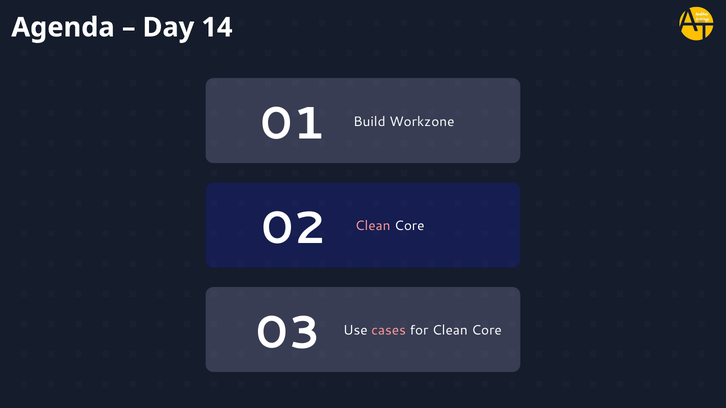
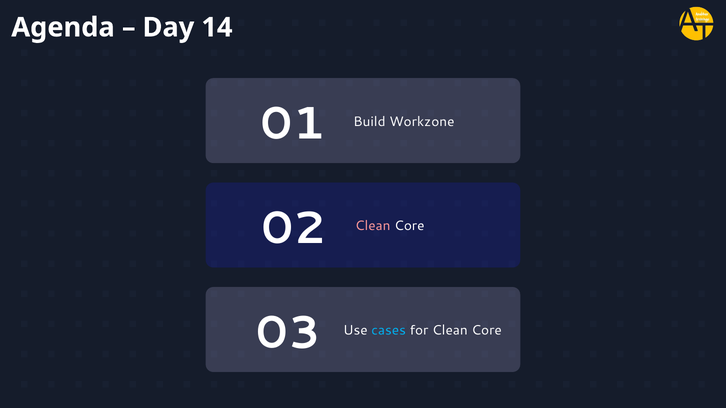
cases colour: pink -> light blue
